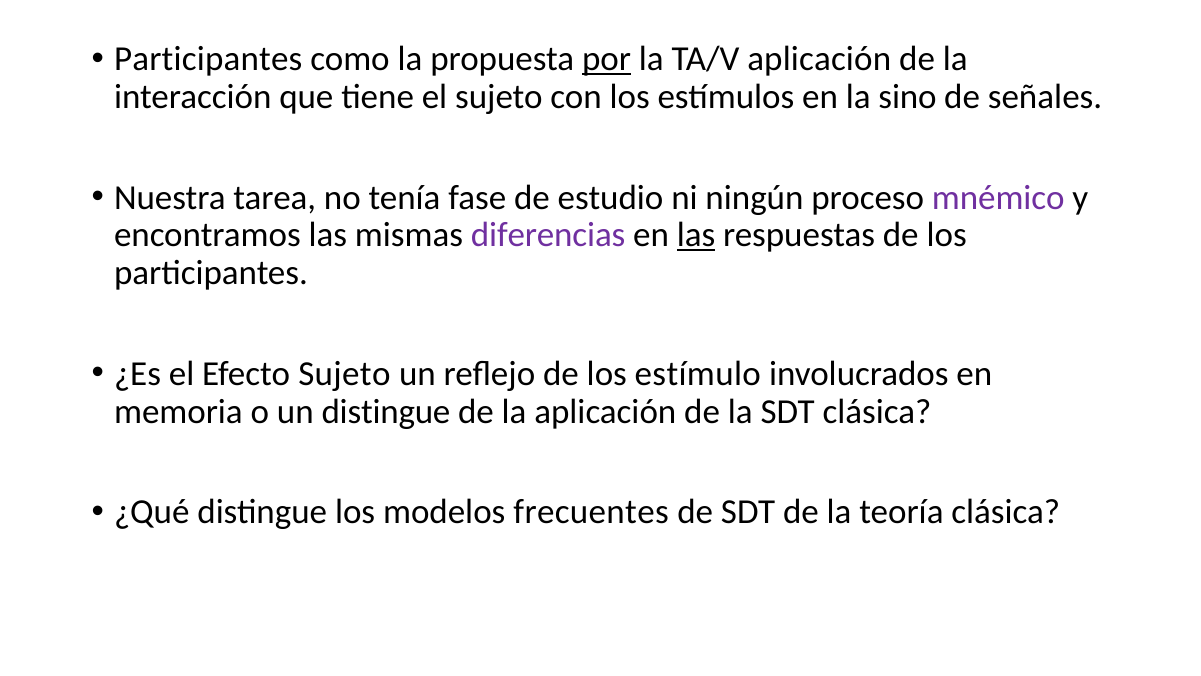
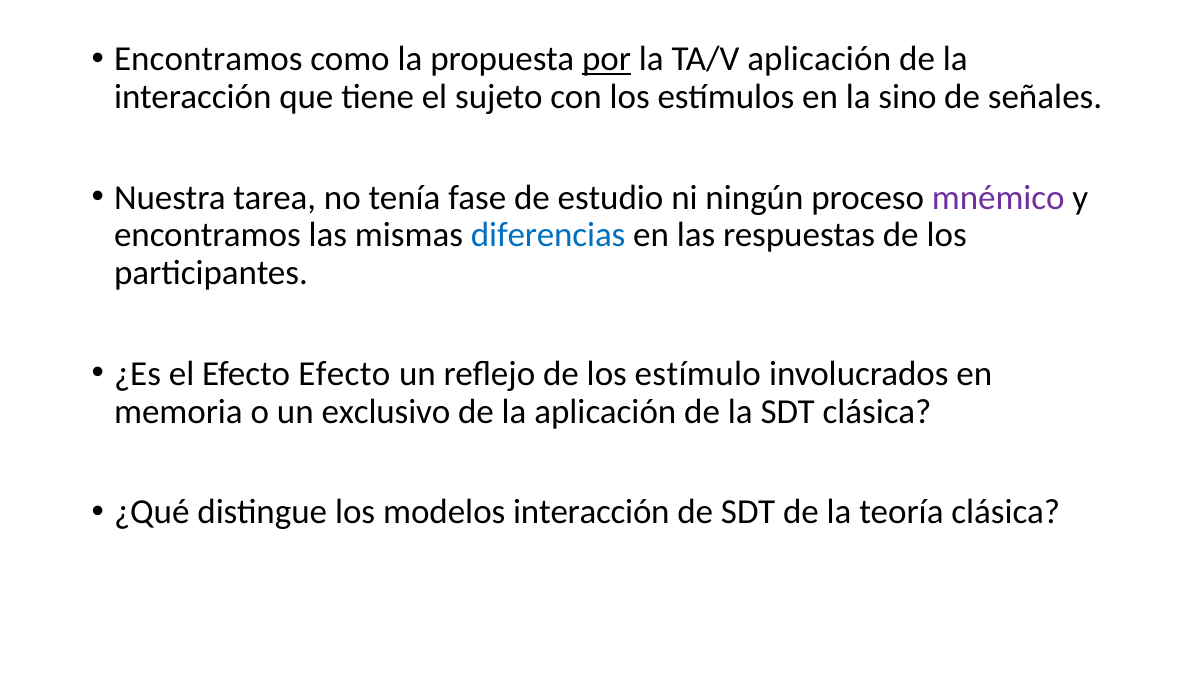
Participantes at (208, 59): Participantes -> Encontramos
diferencias colour: purple -> blue
las at (696, 235) underline: present -> none
Efecto Sujeto: Sujeto -> Efecto
un distingue: distingue -> exclusivo
modelos frecuentes: frecuentes -> interacción
